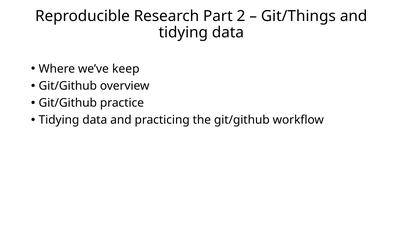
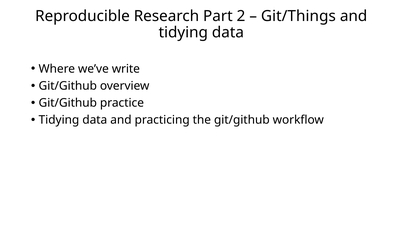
keep: keep -> write
